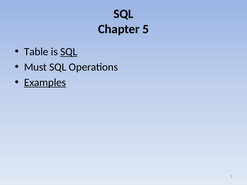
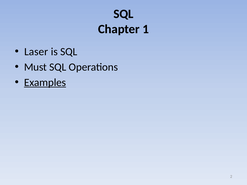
5: 5 -> 1
Table: Table -> Laser
SQL at (69, 52) underline: present -> none
